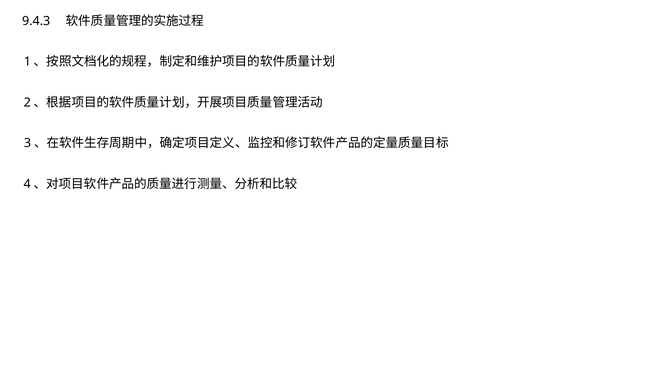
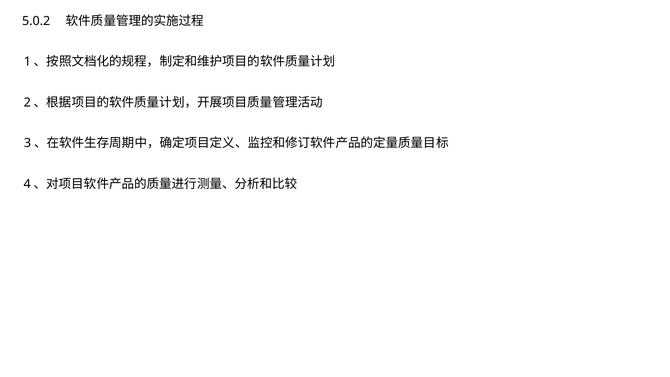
9.4.3: 9.4.3 -> 5.0.2
